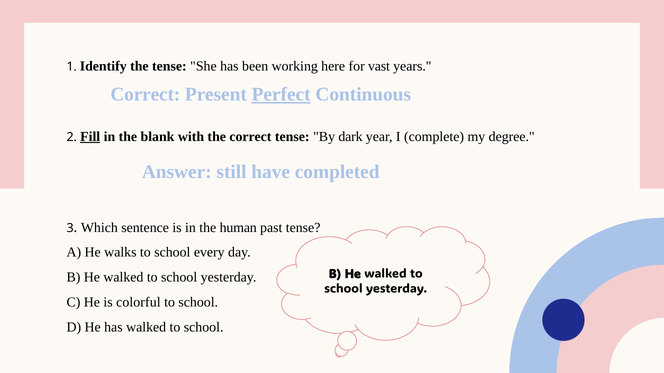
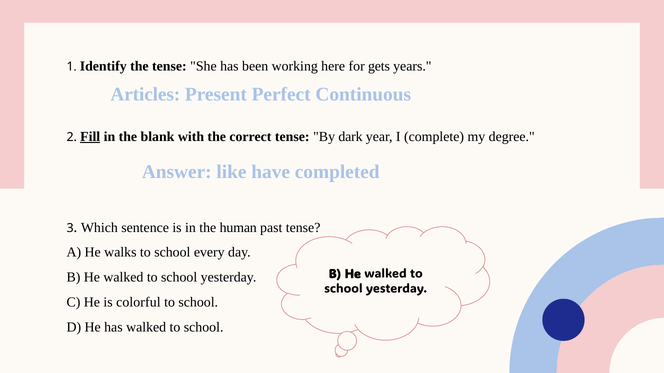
vast: vast -> gets
Correct at (145, 95): Correct -> Articles
Perfect underline: present -> none
still: still -> like
